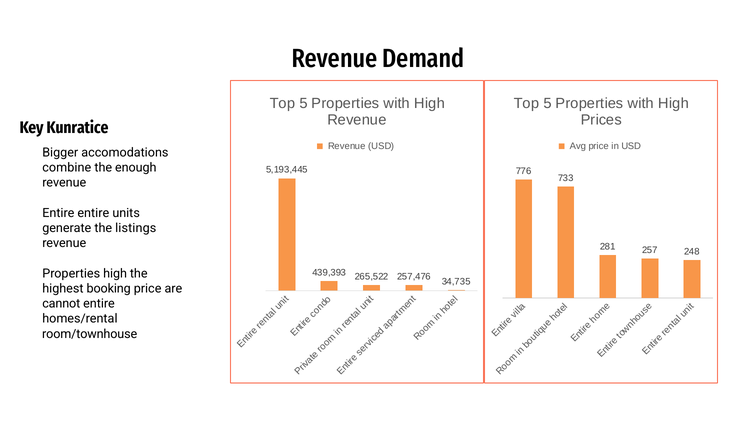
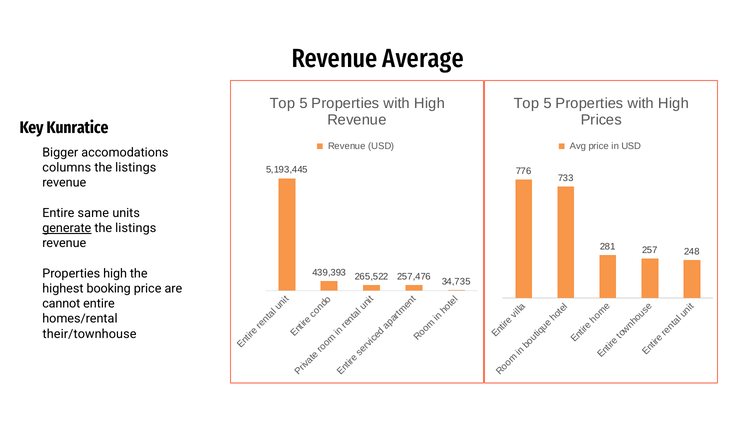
Demand: Demand -> Average
combine: combine -> columns
enough at (136, 168): enough -> listings
Entire entire: entire -> same
generate underline: none -> present
room/townhouse: room/townhouse -> their/townhouse
